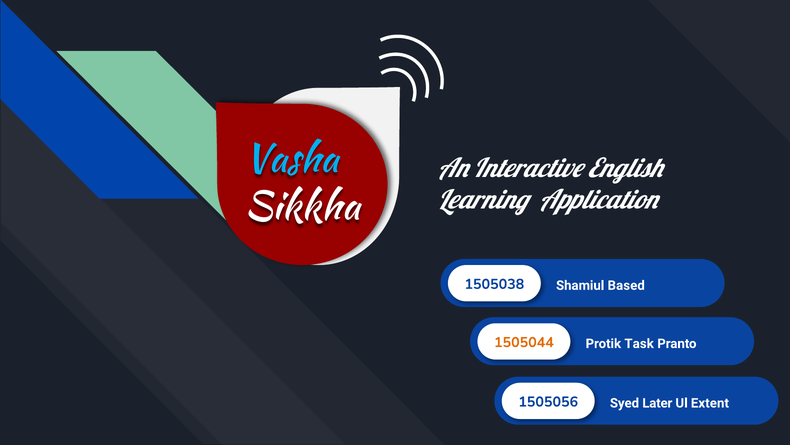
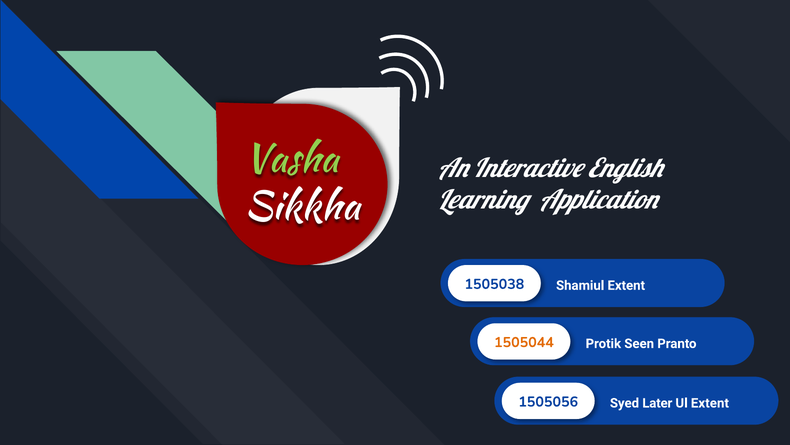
Vasha colour: light blue -> light green
Shamiul Based: Based -> Extent
Task: Task -> Seen
